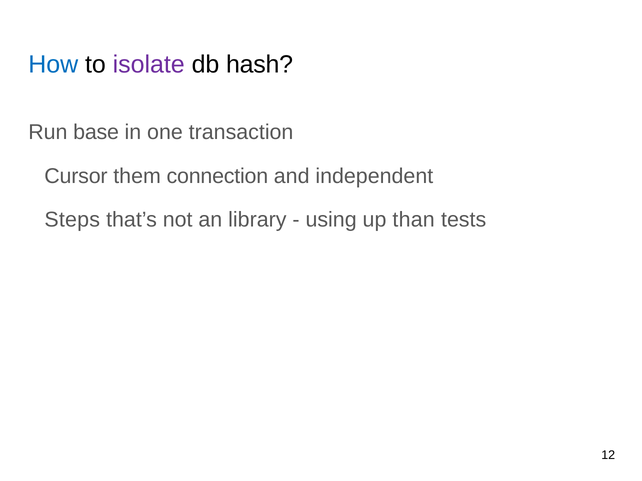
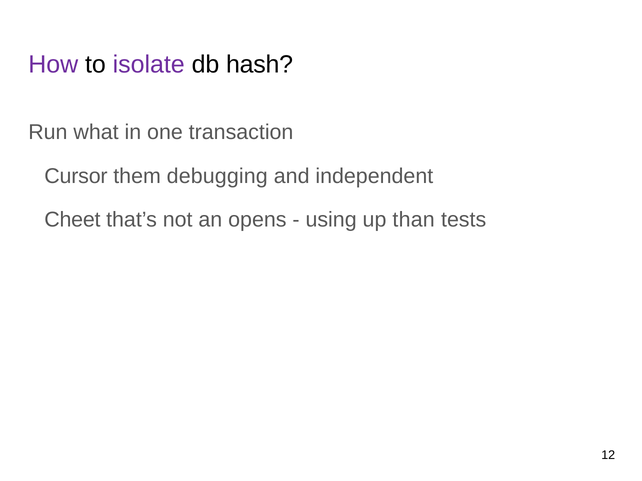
How colour: blue -> purple
base: base -> what
connection: connection -> debugging
Steps: Steps -> Cheet
library: library -> opens
